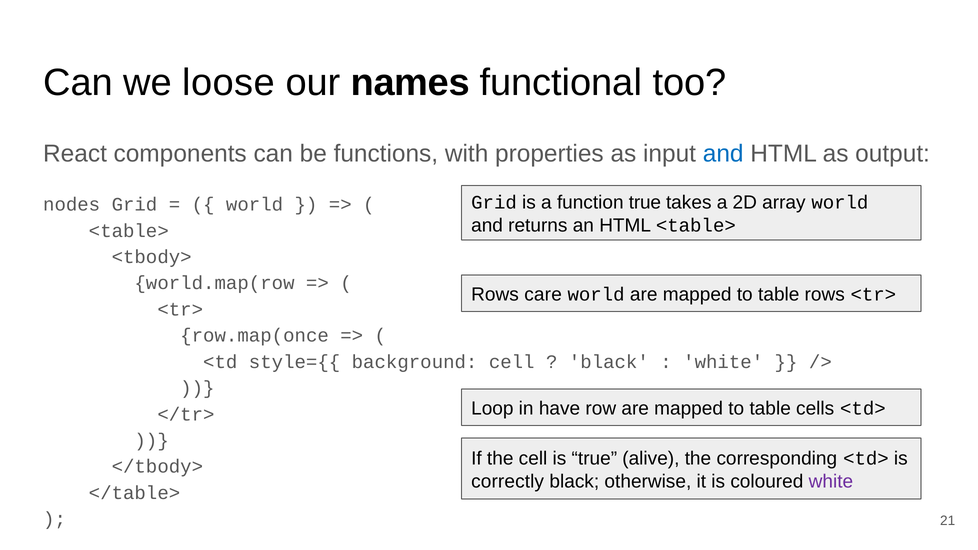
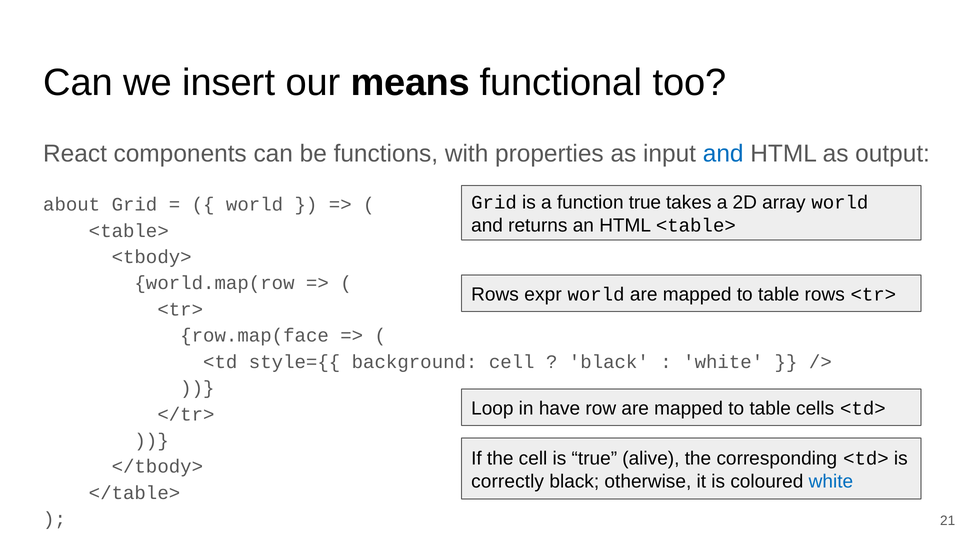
loose: loose -> insert
names: names -> means
nodes: nodes -> about
care: care -> expr
row.map(once: row.map(once -> row.map(face
white at (831, 481) colour: purple -> blue
